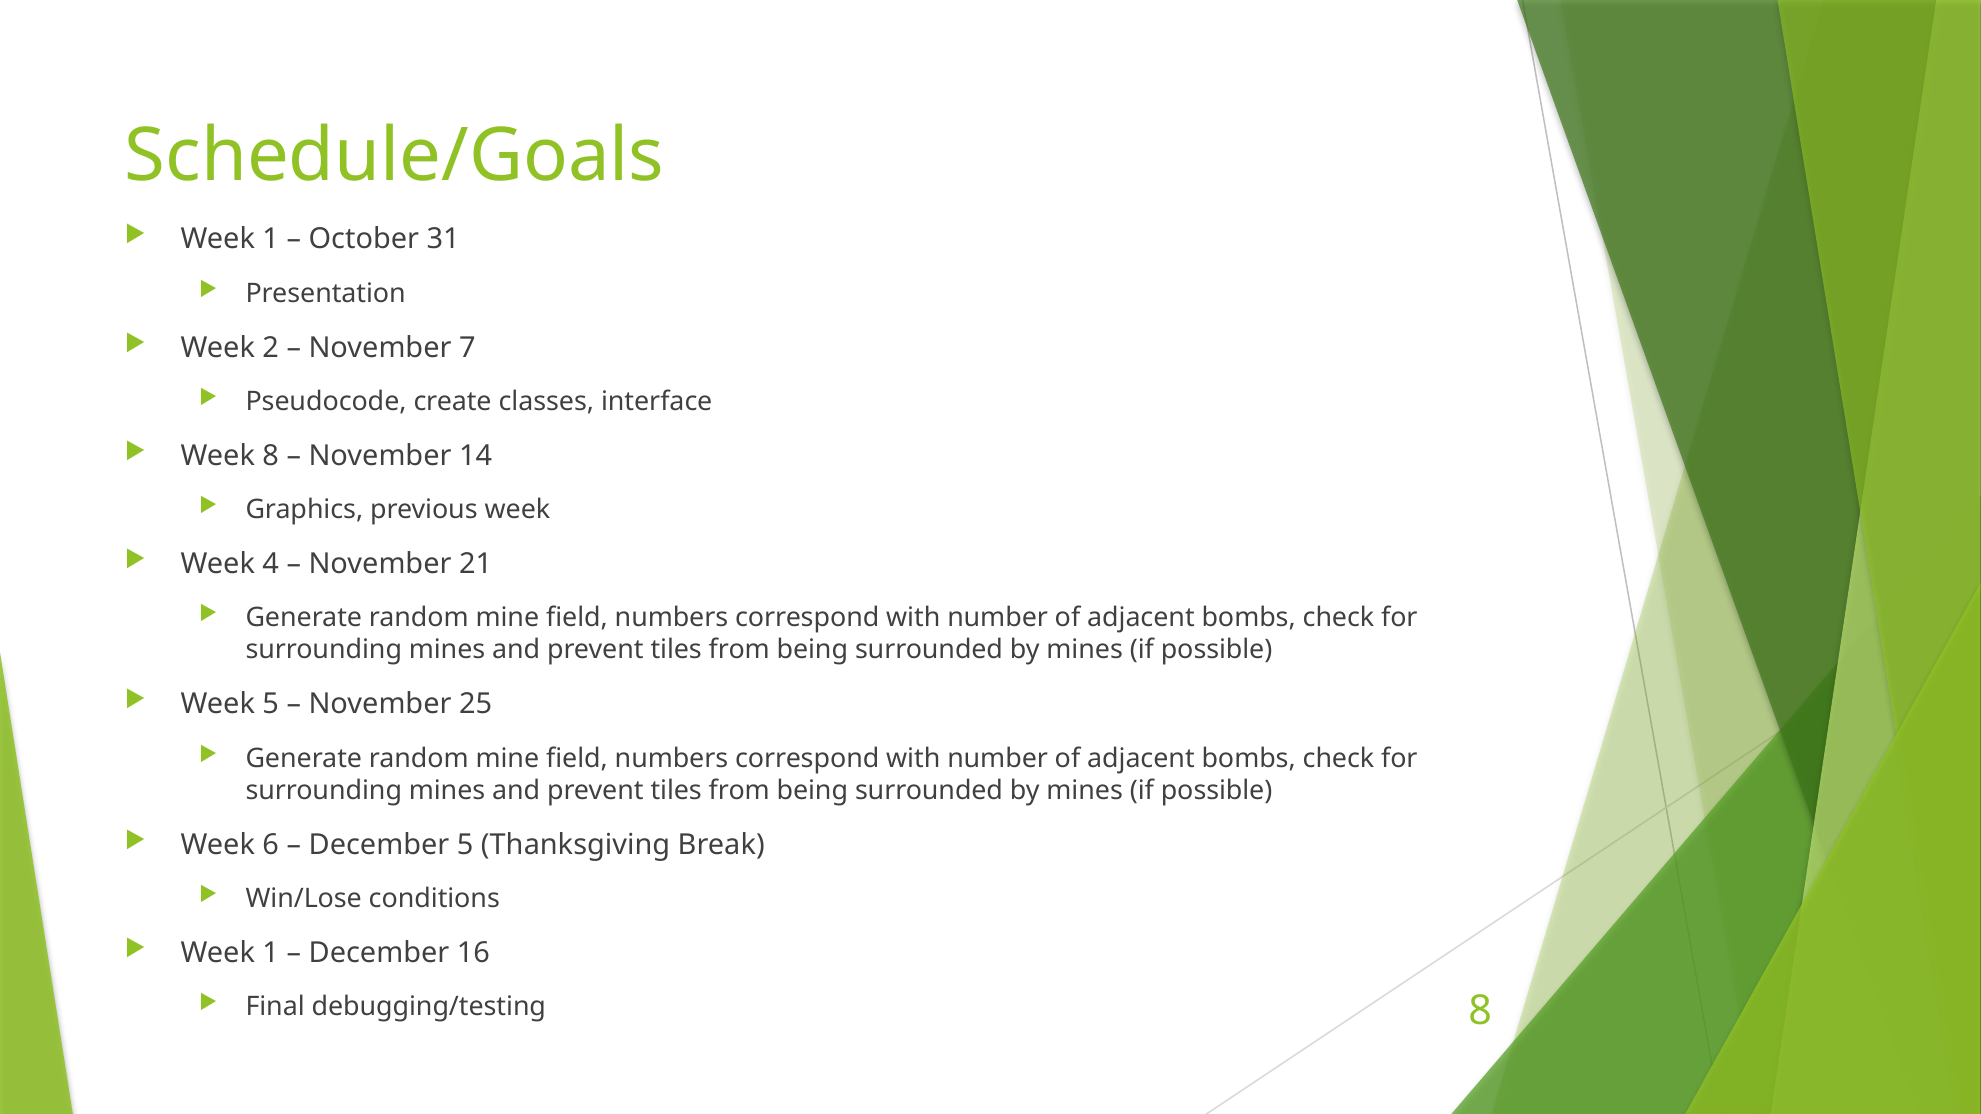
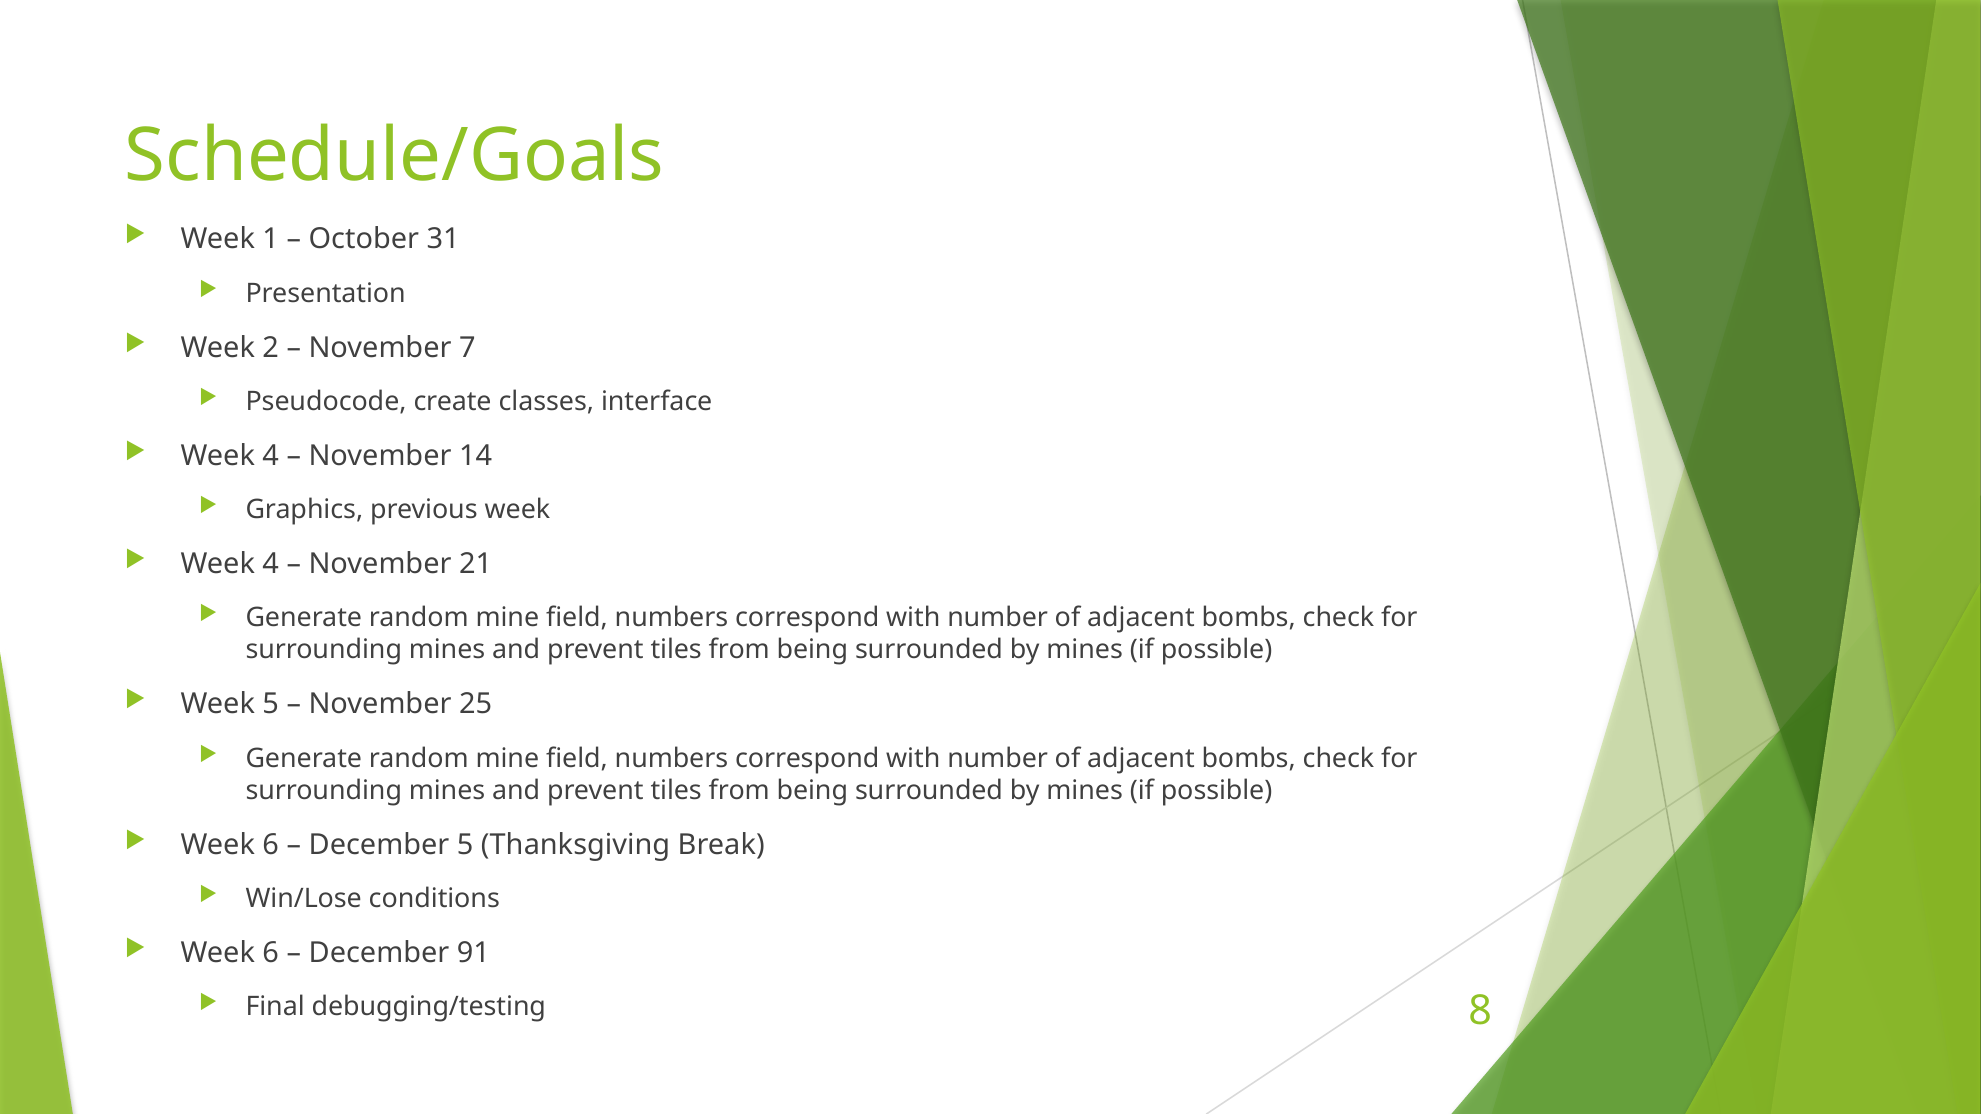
8 at (271, 456): 8 -> 4
1 at (271, 953): 1 -> 6
16: 16 -> 91
